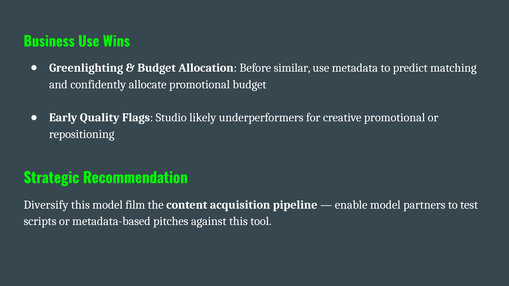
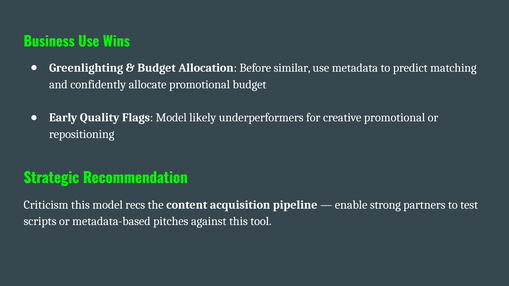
Flags Studio: Studio -> Model
Diversify: Diversify -> Criticism
film: film -> recs
enable model: model -> strong
